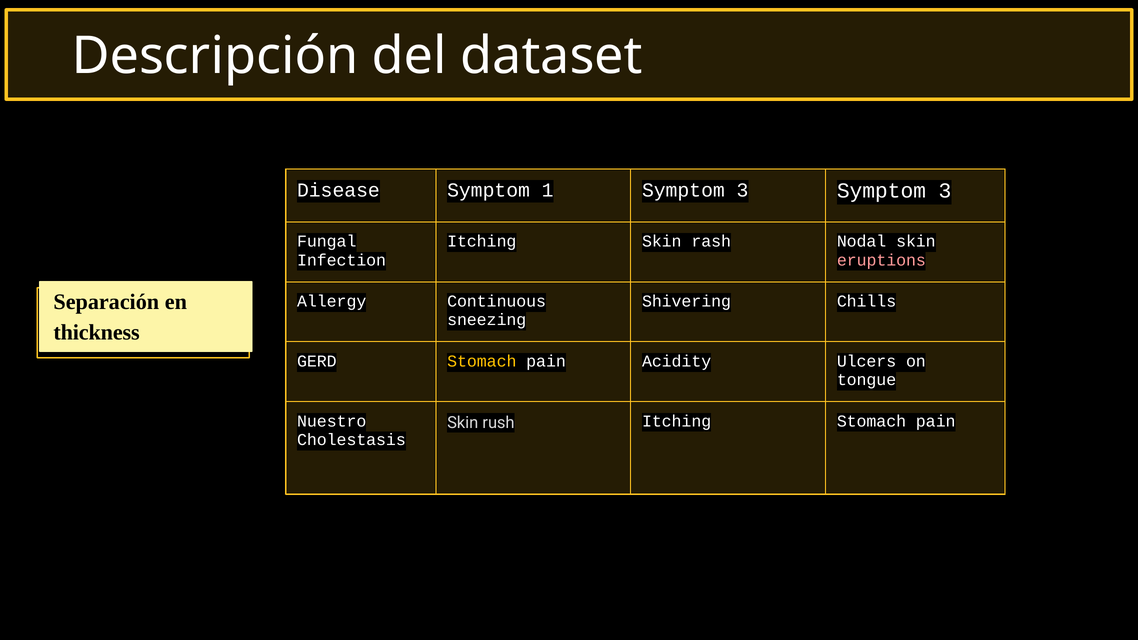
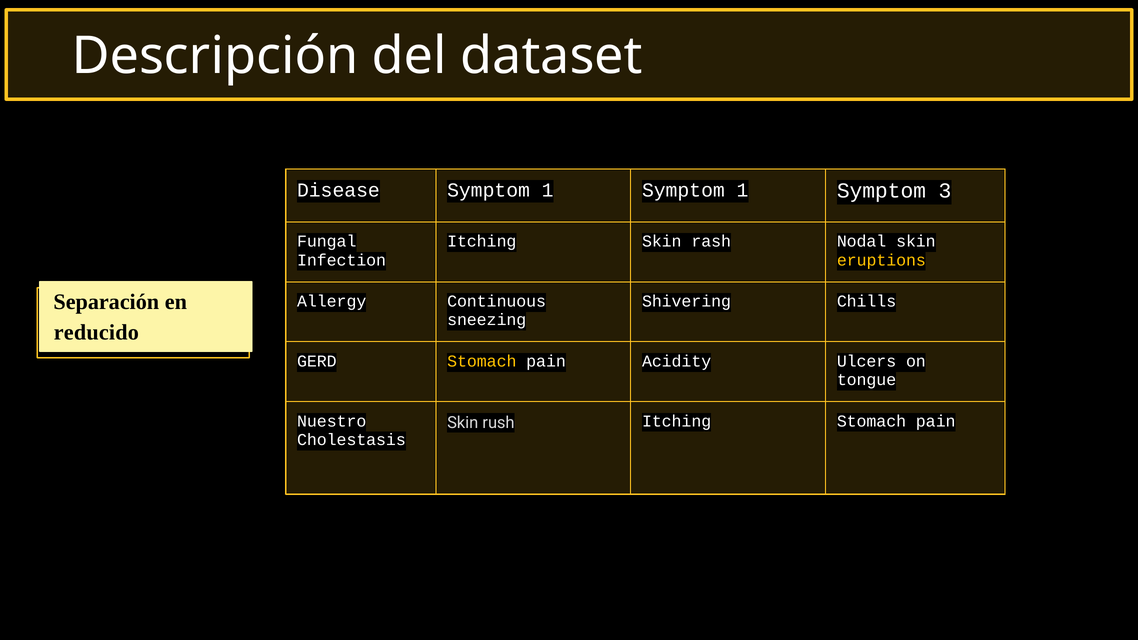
1 Symptom 3: 3 -> 1
eruptions colour: pink -> yellow
thickness: thickness -> reducido
